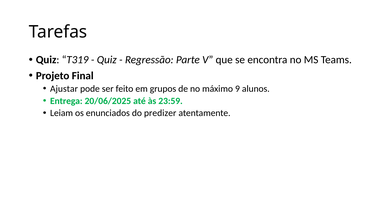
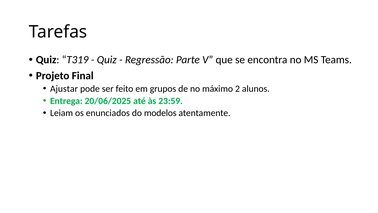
9: 9 -> 2
predizer: predizer -> modelos
